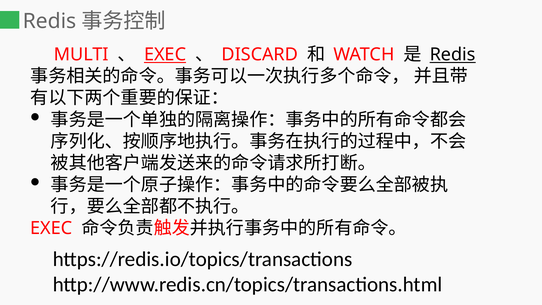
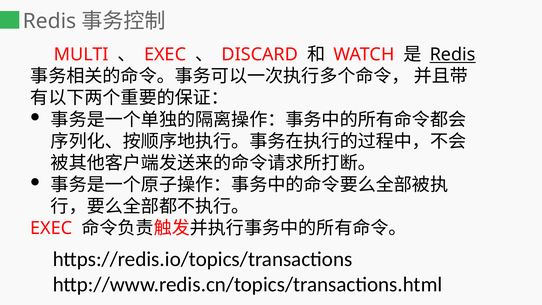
EXEC at (165, 55) underline: present -> none
